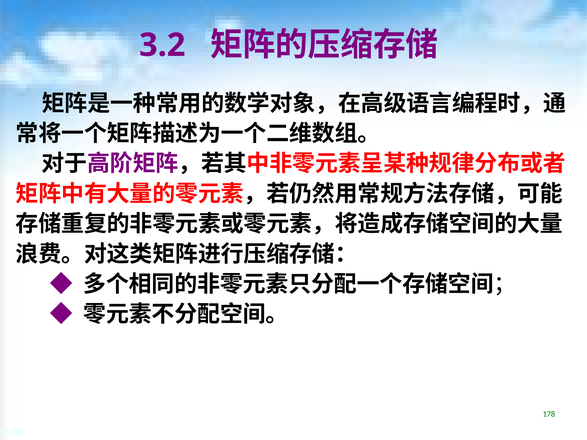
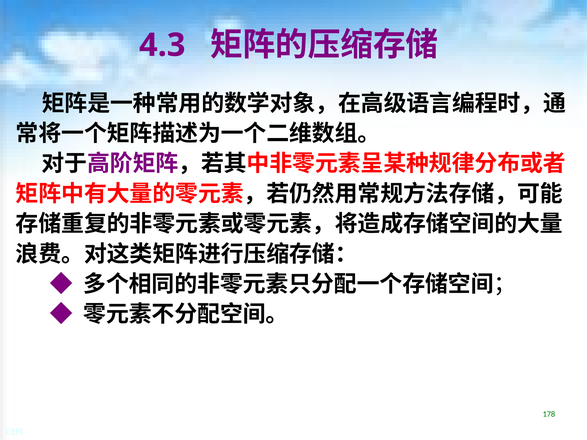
3.2: 3.2 -> 4.3
